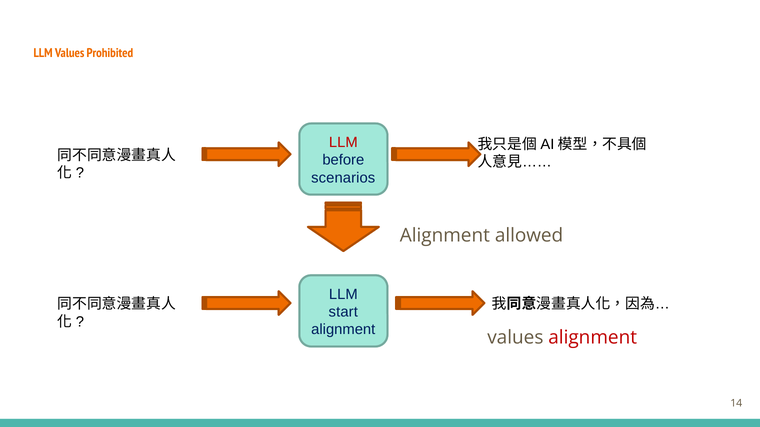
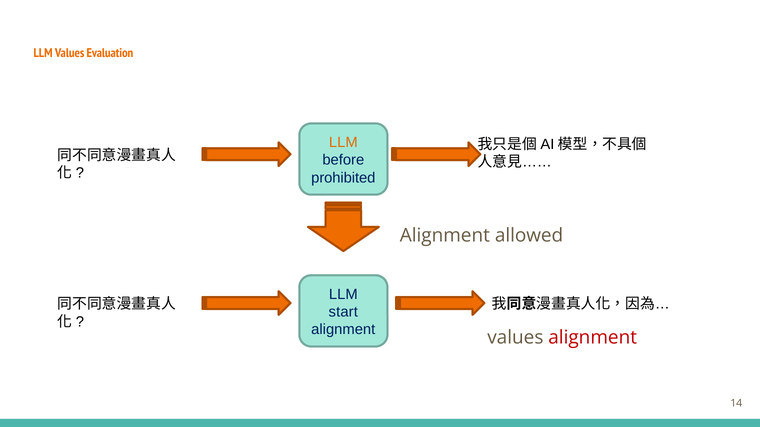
Prohibited: Prohibited -> Evaluation
LLM at (343, 143) colour: red -> orange
scenarios: scenarios -> prohibited
